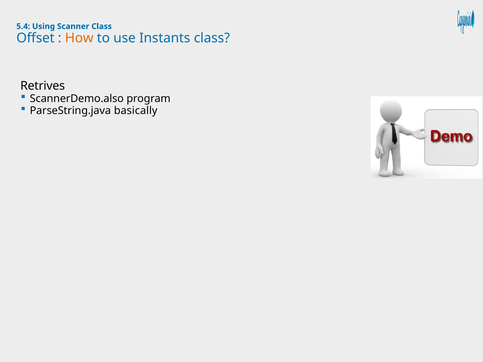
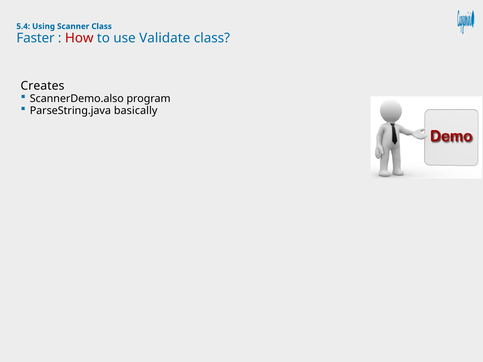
Offset: Offset -> Faster
How colour: orange -> red
Instants: Instants -> Validate
Retrives: Retrives -> Creates
